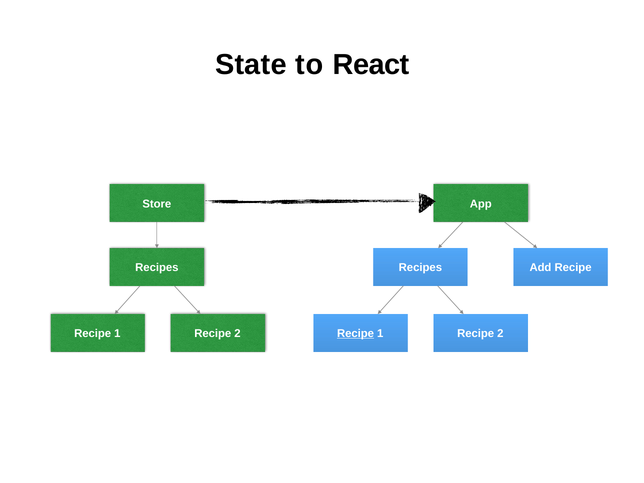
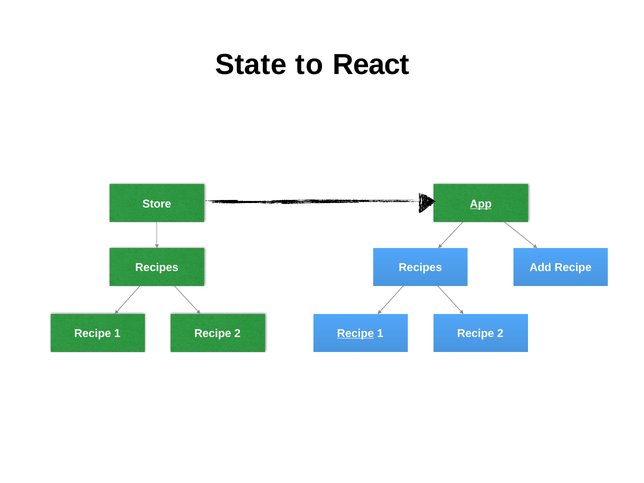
App underline: none -> present
